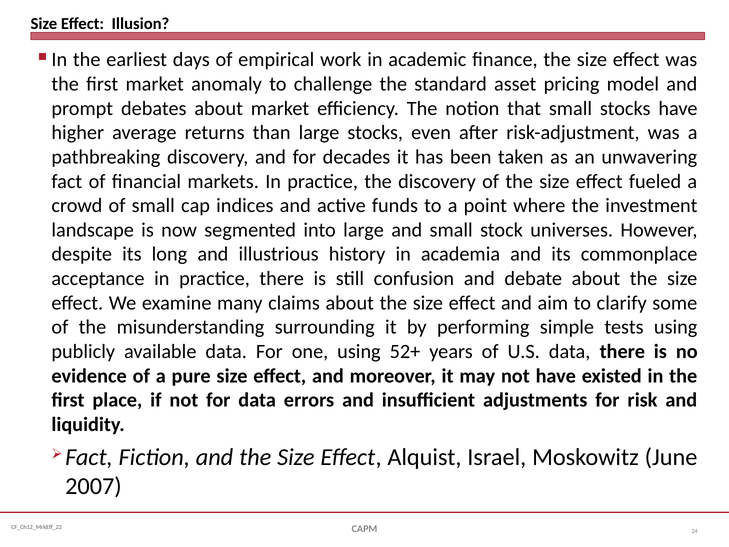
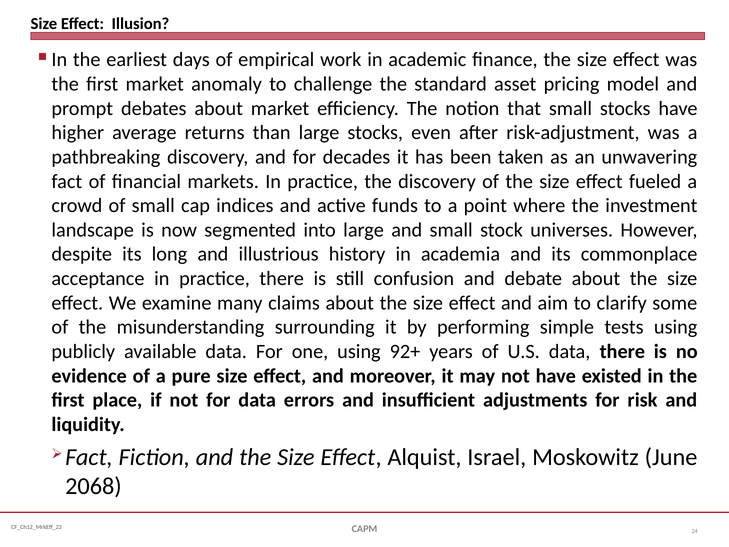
52+: 52+ -> 92+
2007: 2007 -> 2068
